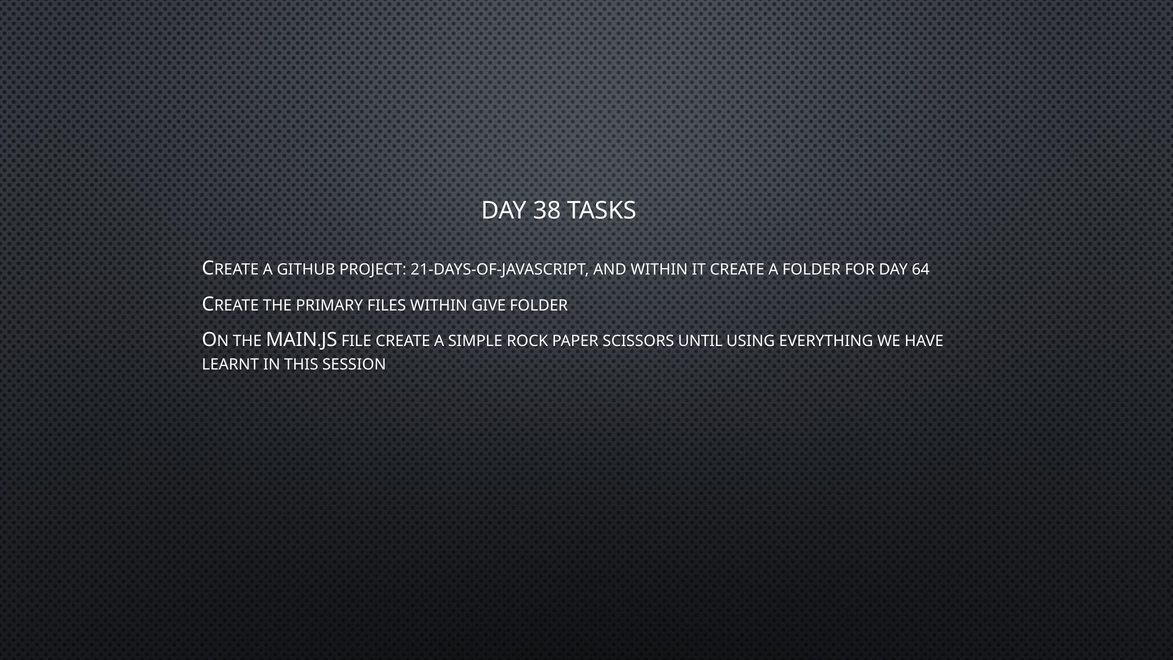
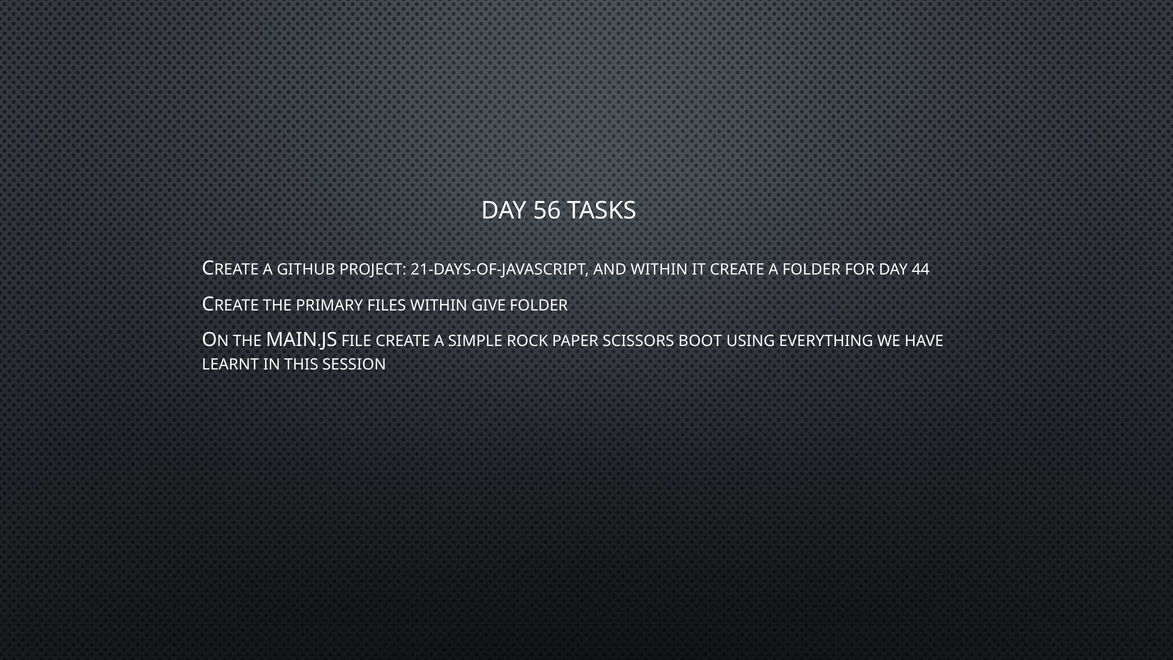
38: 38 -> 56
64: 64 -> 44
UNTIL: UNTIL -> BOOT
